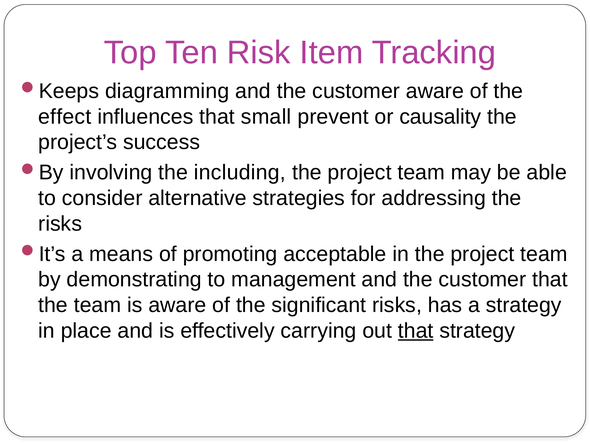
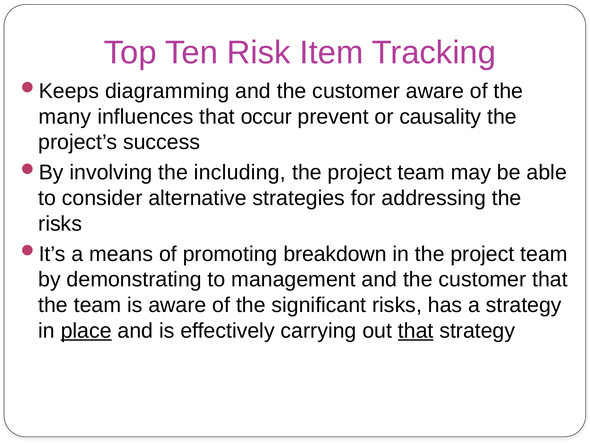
effect: effect -> many
small: small -> occur
acceptable: acceptable -> breakdown
place underline: none -> present
